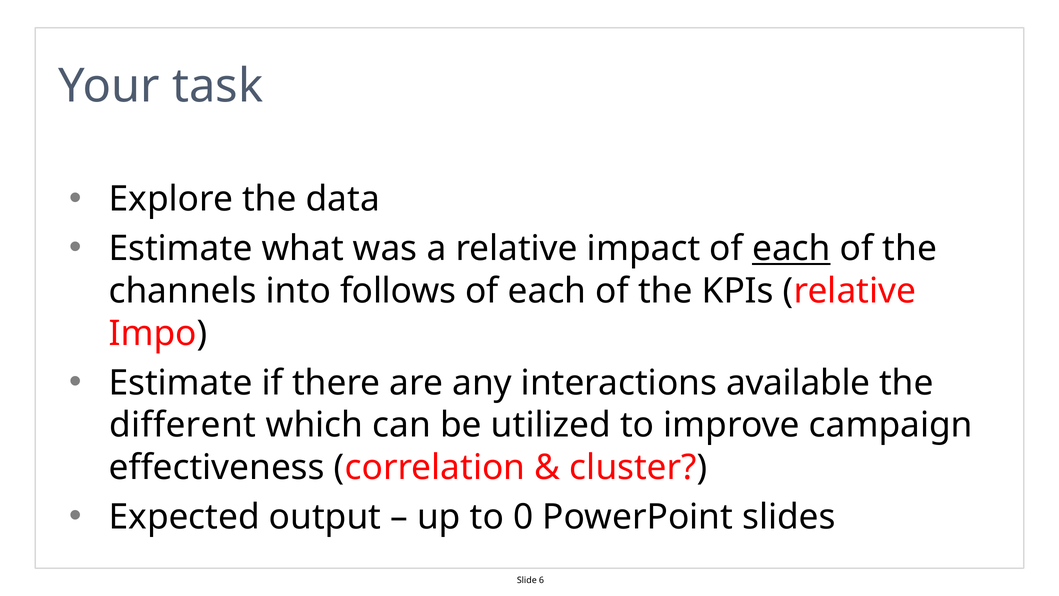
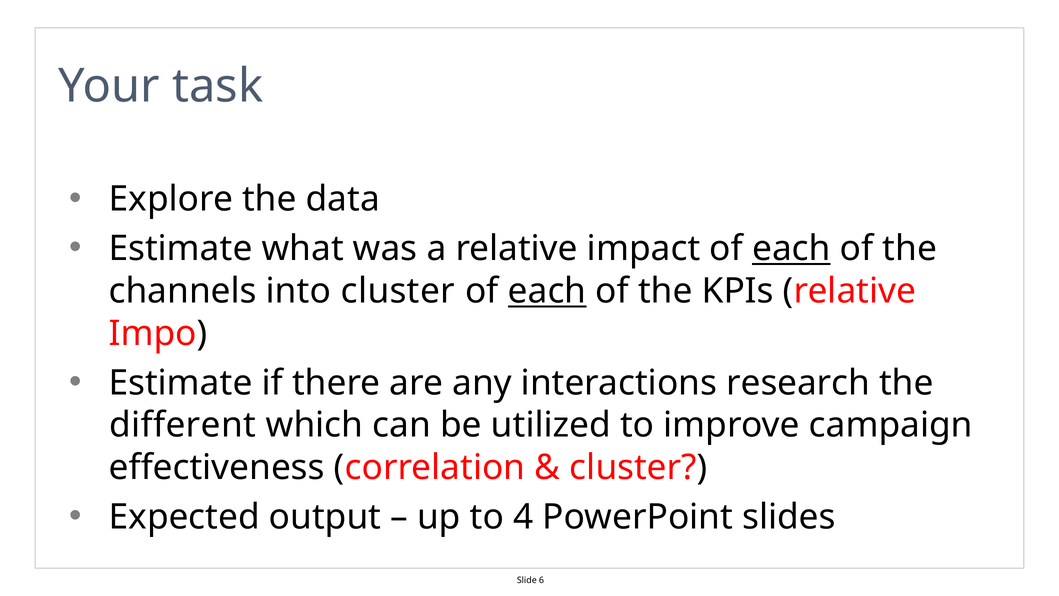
into follows: follows -> cluster
each at (547, 291) underline: none -> present
available: available -> research
0: 0 -> 4
